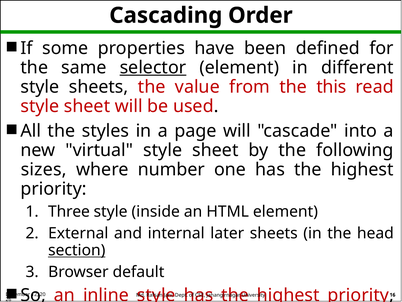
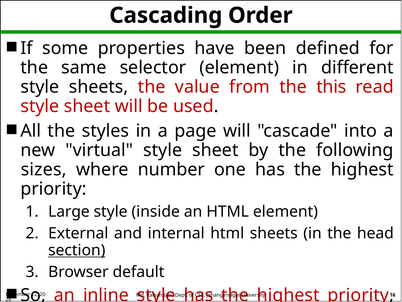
selector underline: present -> none
Three: Three -> Large
internal later: later -> html
